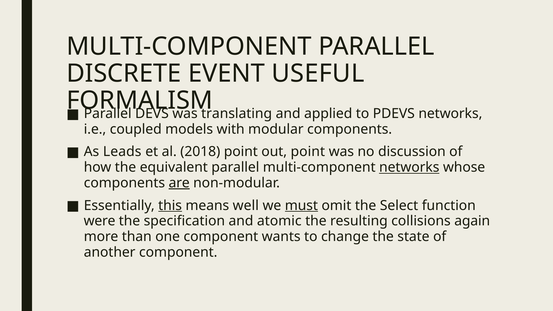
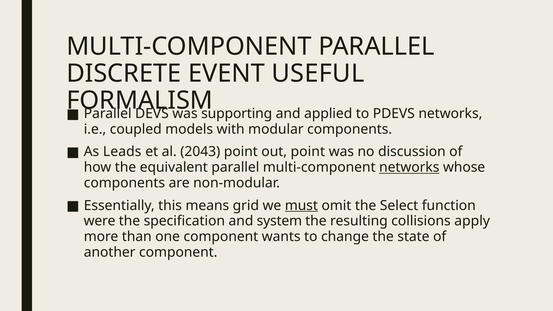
translating: translating -> supporting
2018: 2018 -> 2043
are underline: present -> none
this underline: present -> none
well: well -> grid
atomic: atomic -> system
again: again -> apply
